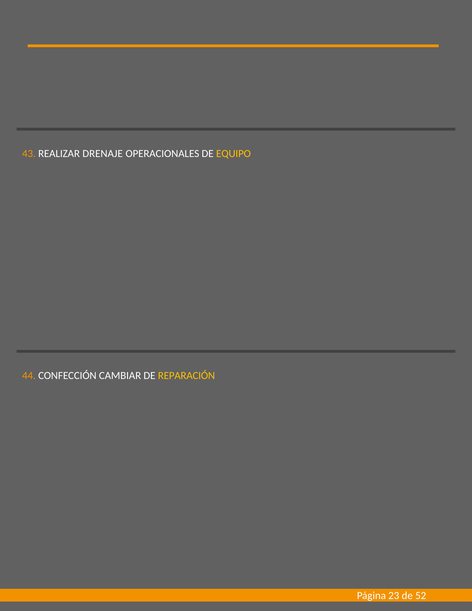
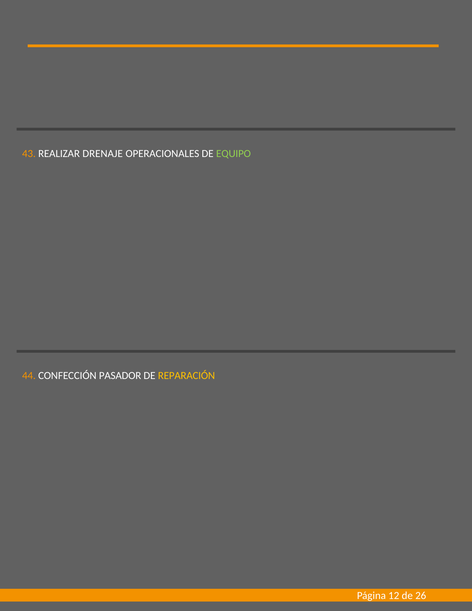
EQUIPO colour: yellow -> light green
CAMBIAR: CAMBIAR -> PASADOR
23: 23 -> 12
52: 52 -> 26
